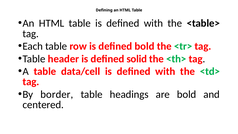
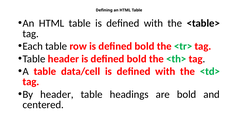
header is defined solid: solid -> bold
By border: border -> header
